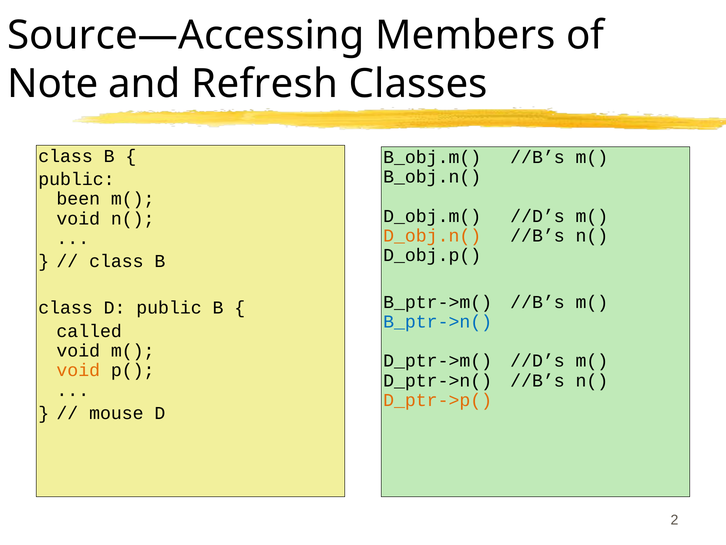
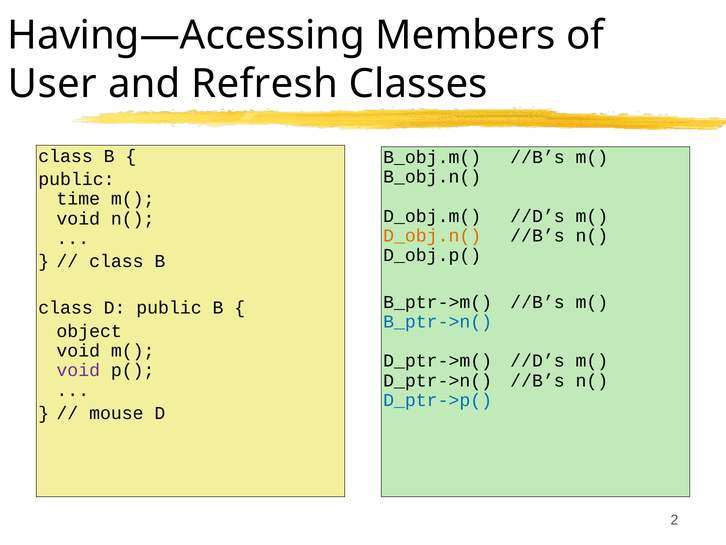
Source—Accessing: Source—Accessing -> Having—Accessing
Note: Note -> User
been: been -> time
called: called -> object
void at (78, 370) colour: orange -> purple
D_ptr->p( colour: orange -> blue
